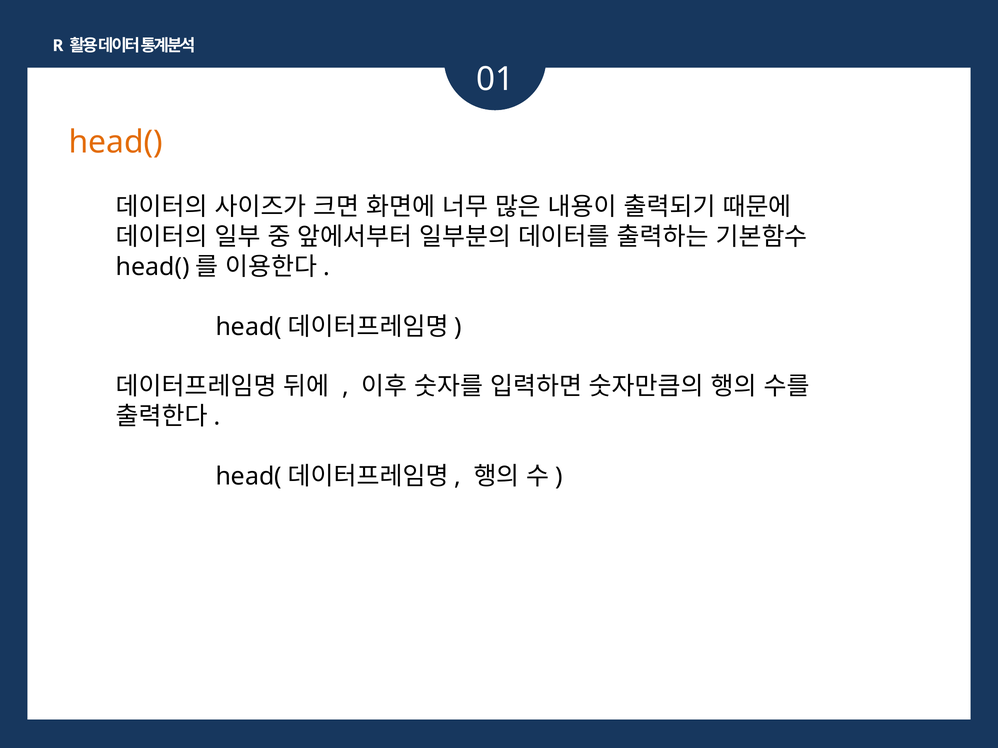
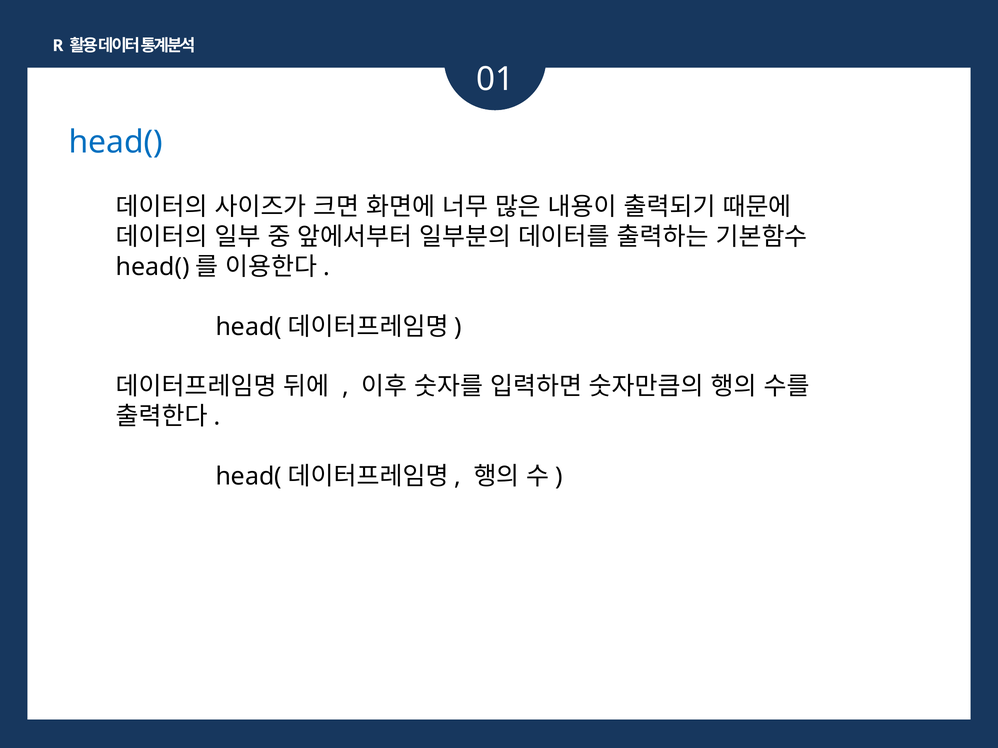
head( colour: orange -> blue
